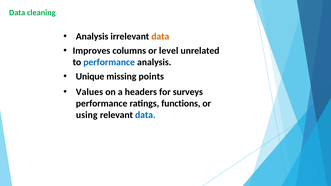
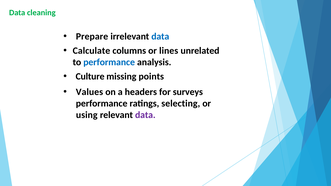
Analysis at (92, 36): Analysis -> Prepare
data at (160, 36) colour: orange -> blue
Improves: Improves -> Calculate
level: level -> lines
Unique: Unique -> Culture
functions: functions -> selecting
data at (145, 115) colour: blue -> purple
